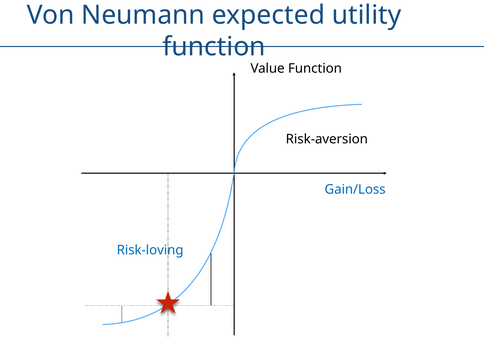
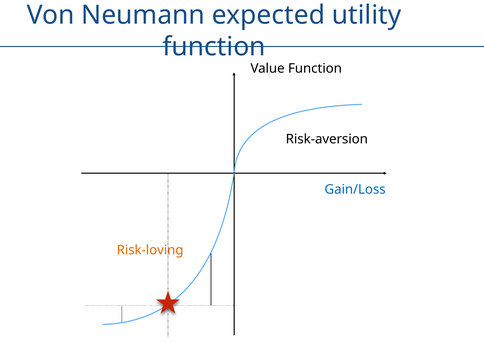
Risk-loving colour: blue -> orange
